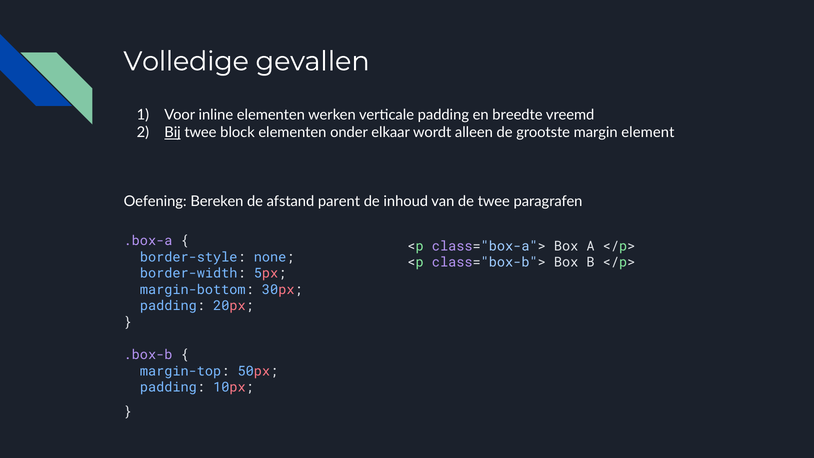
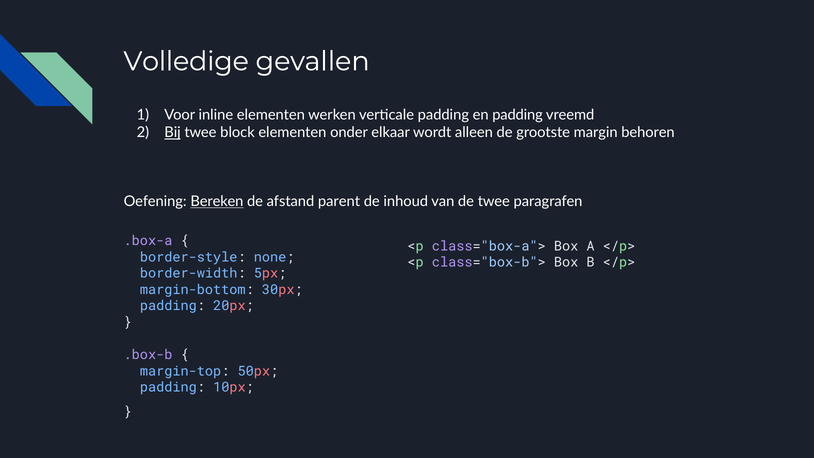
en breedte: breedte -> padding
element: element -> behoren
Bereken underline: none -> present
